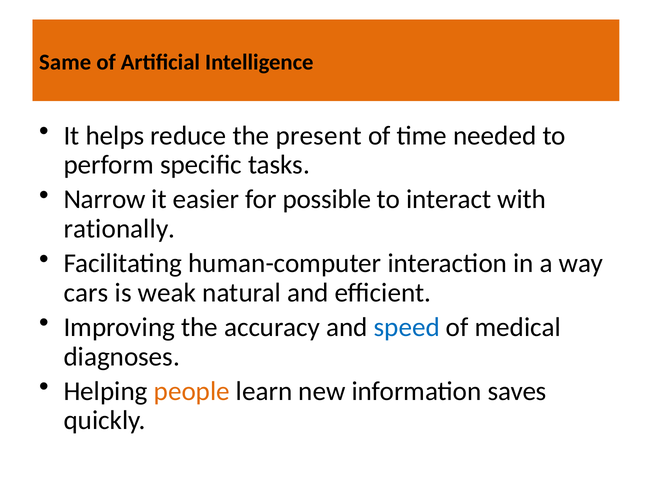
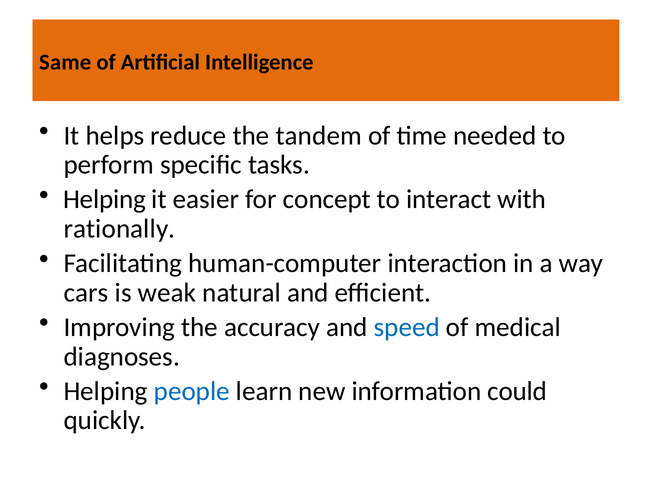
present: present -> tandem
Narrow at (105, 199): Narrow -> Helping
possible: possible -> concept
people colour: orange -> blue
saves: saves -> could
